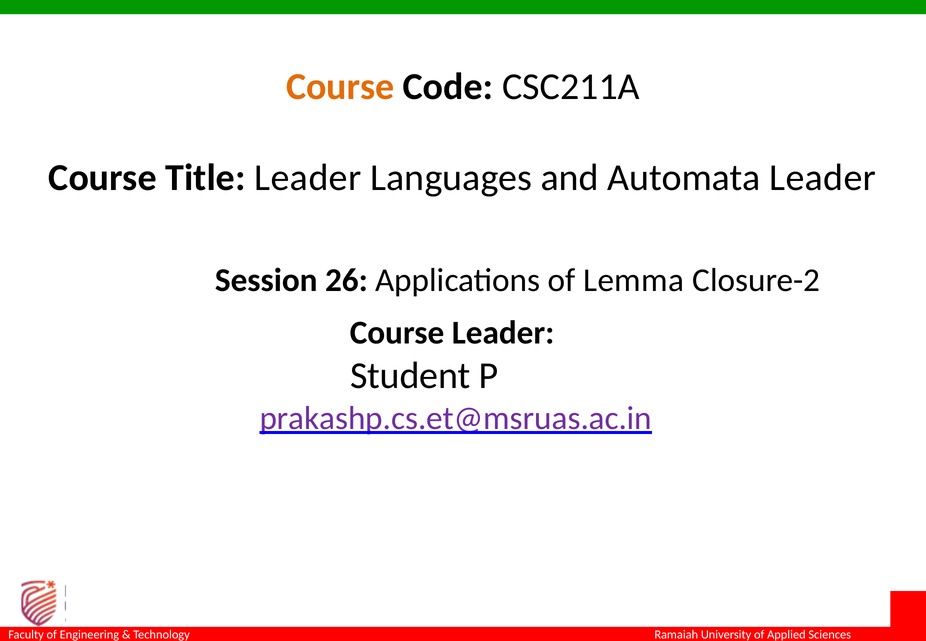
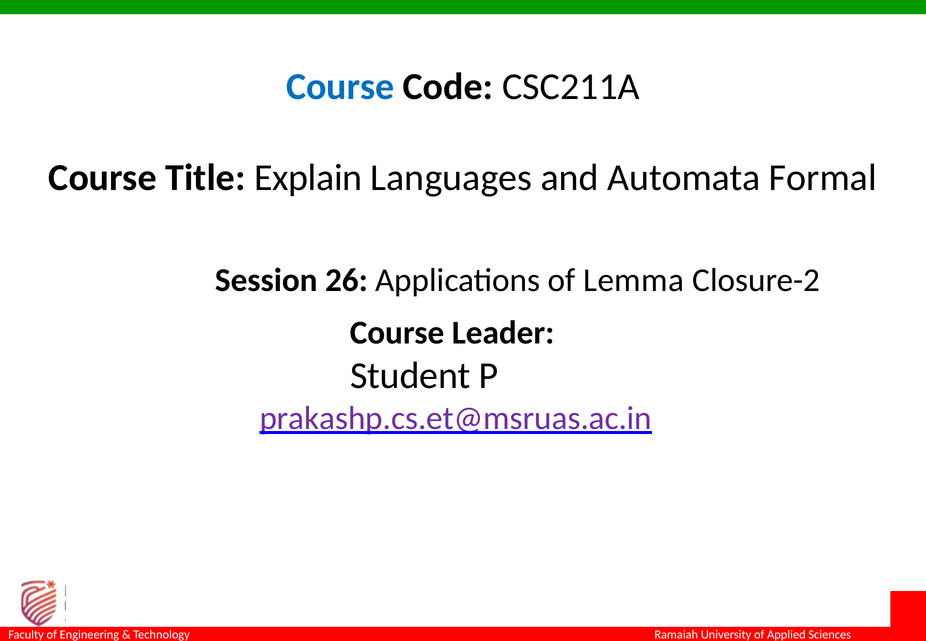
Course at (340, 87) colour: orange -> blue
Title Leader: Leader -> Explain
Automata Leader: Leader -> Formal
